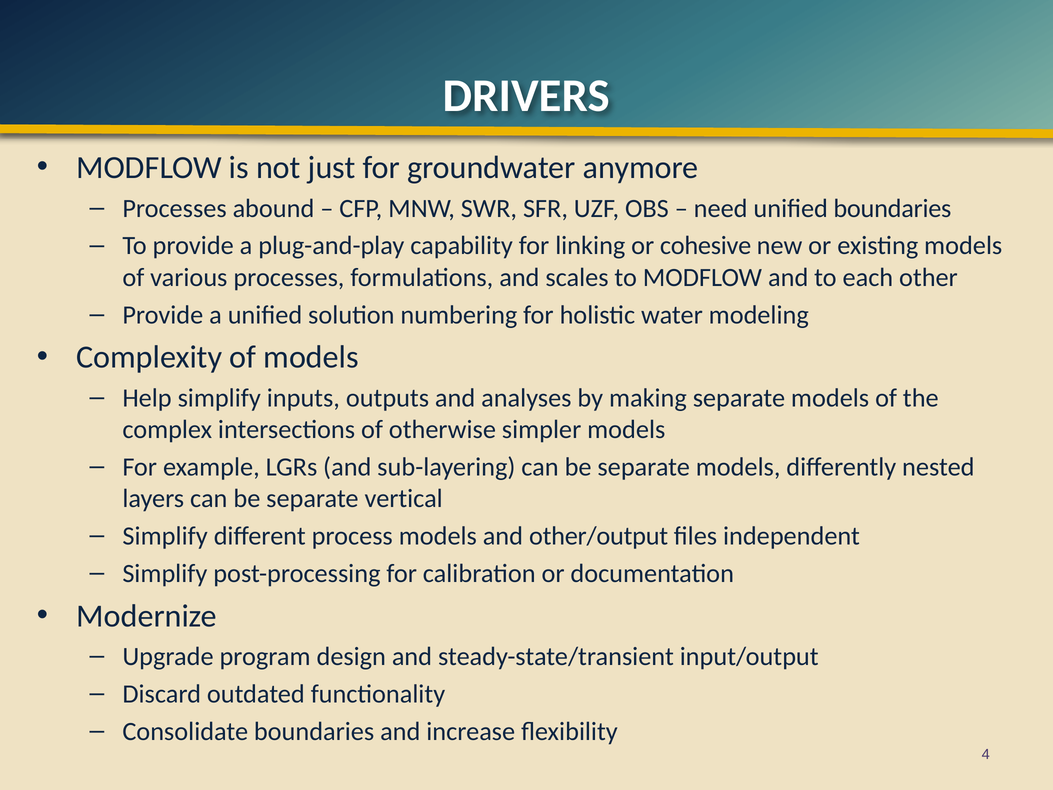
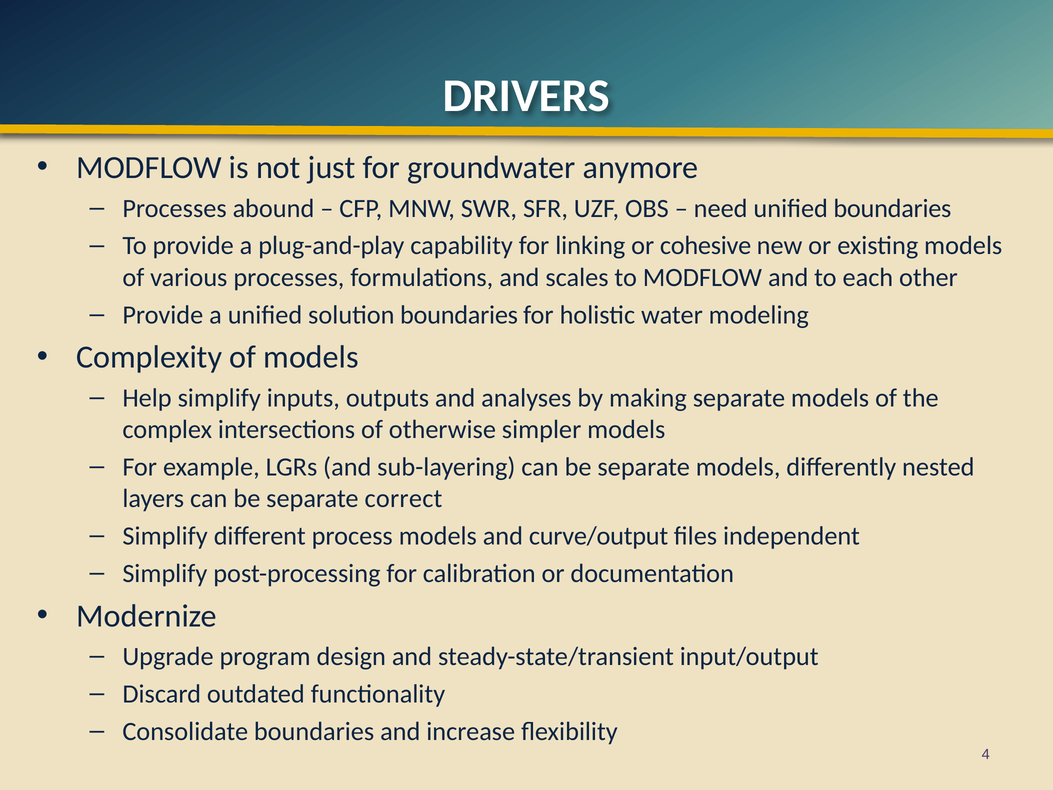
solution numbering: numbering -> boundaries
vertical: vertical -> correct
other/output: other/output -> curve/output
